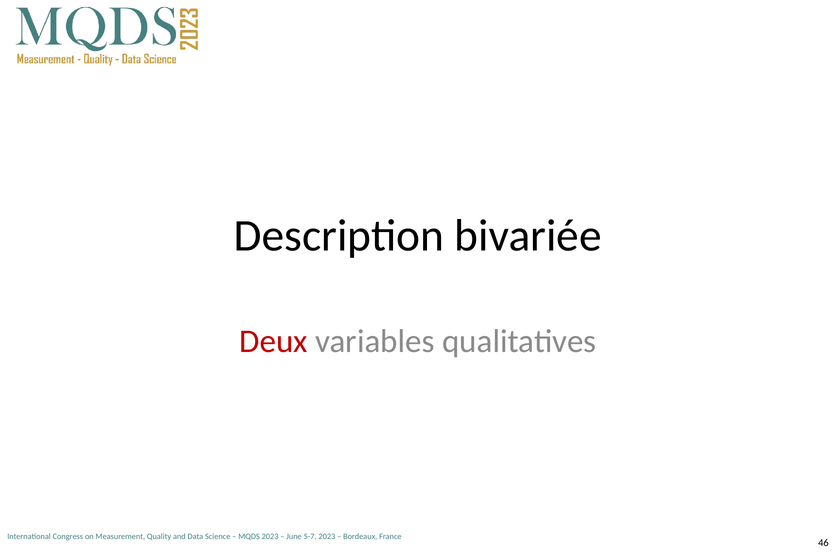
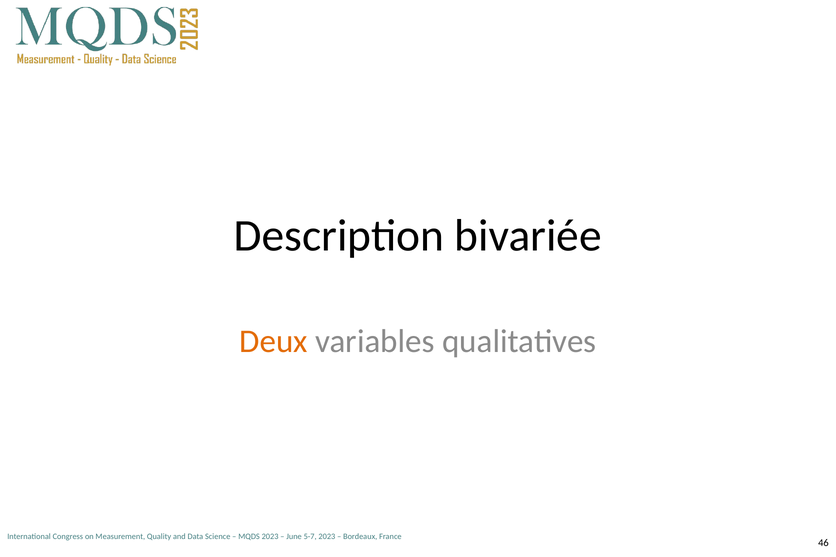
Deux colour: red -> orange
